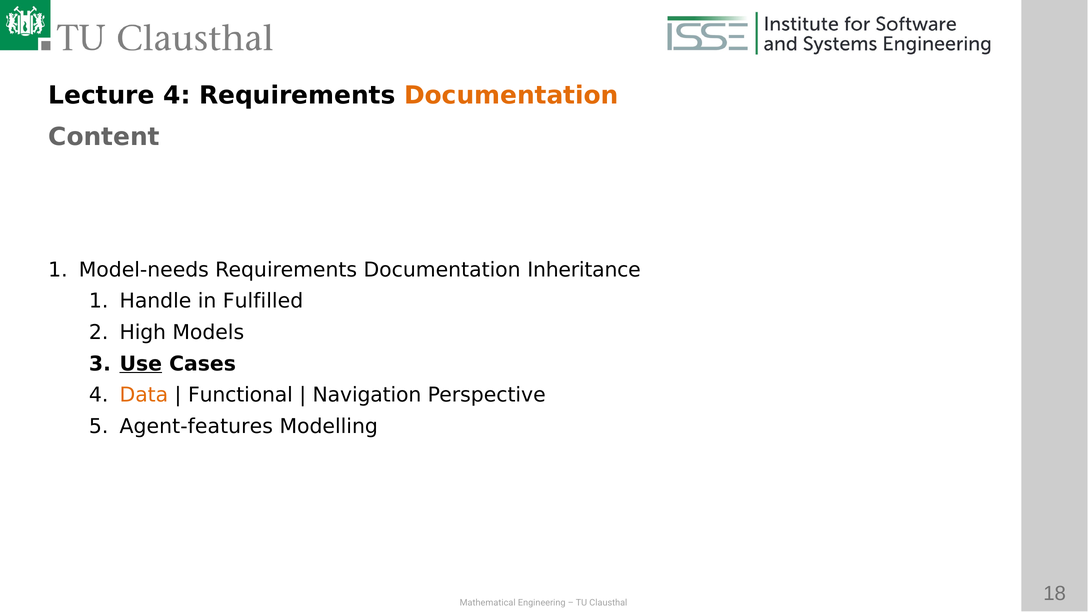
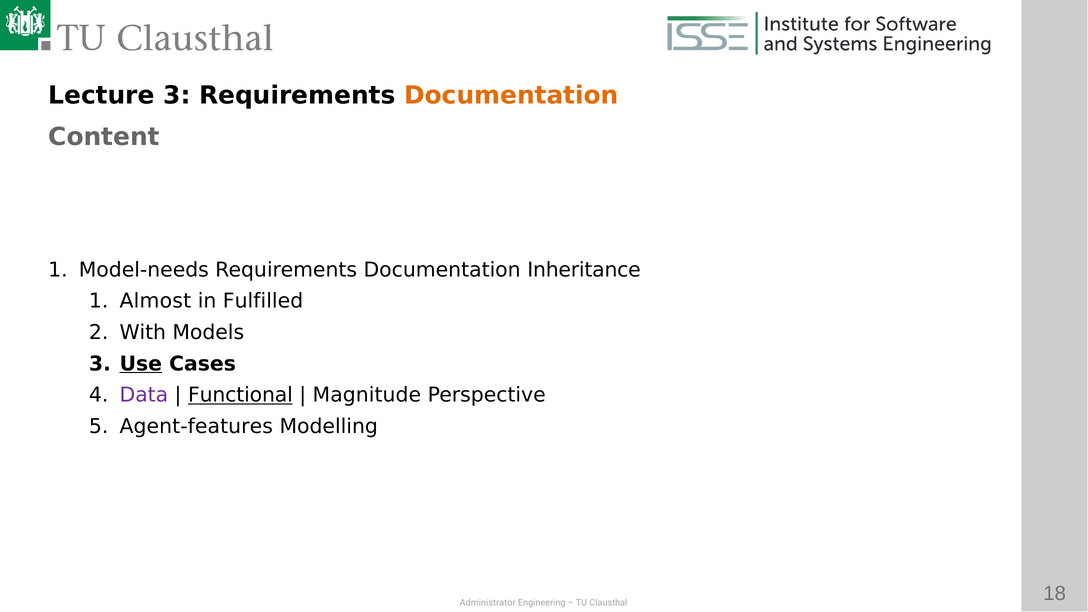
Lecture 4: 4 -> 3
Handle: Handle -> Almost
High: High -> With
Data colour: orange -> purple
Functional underline: none -> present
Navigation: Navigation -> Magnitude
Mathematical: Mathematical -> Administrator
